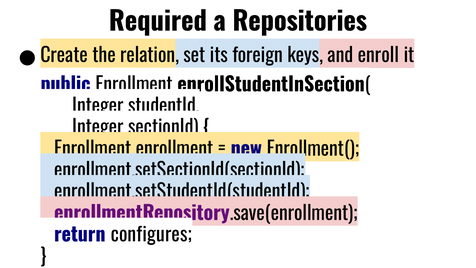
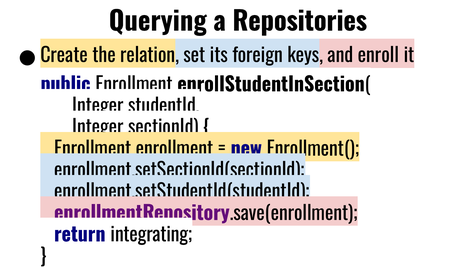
Required: Required -> Querying
configures: configures -> integrating
